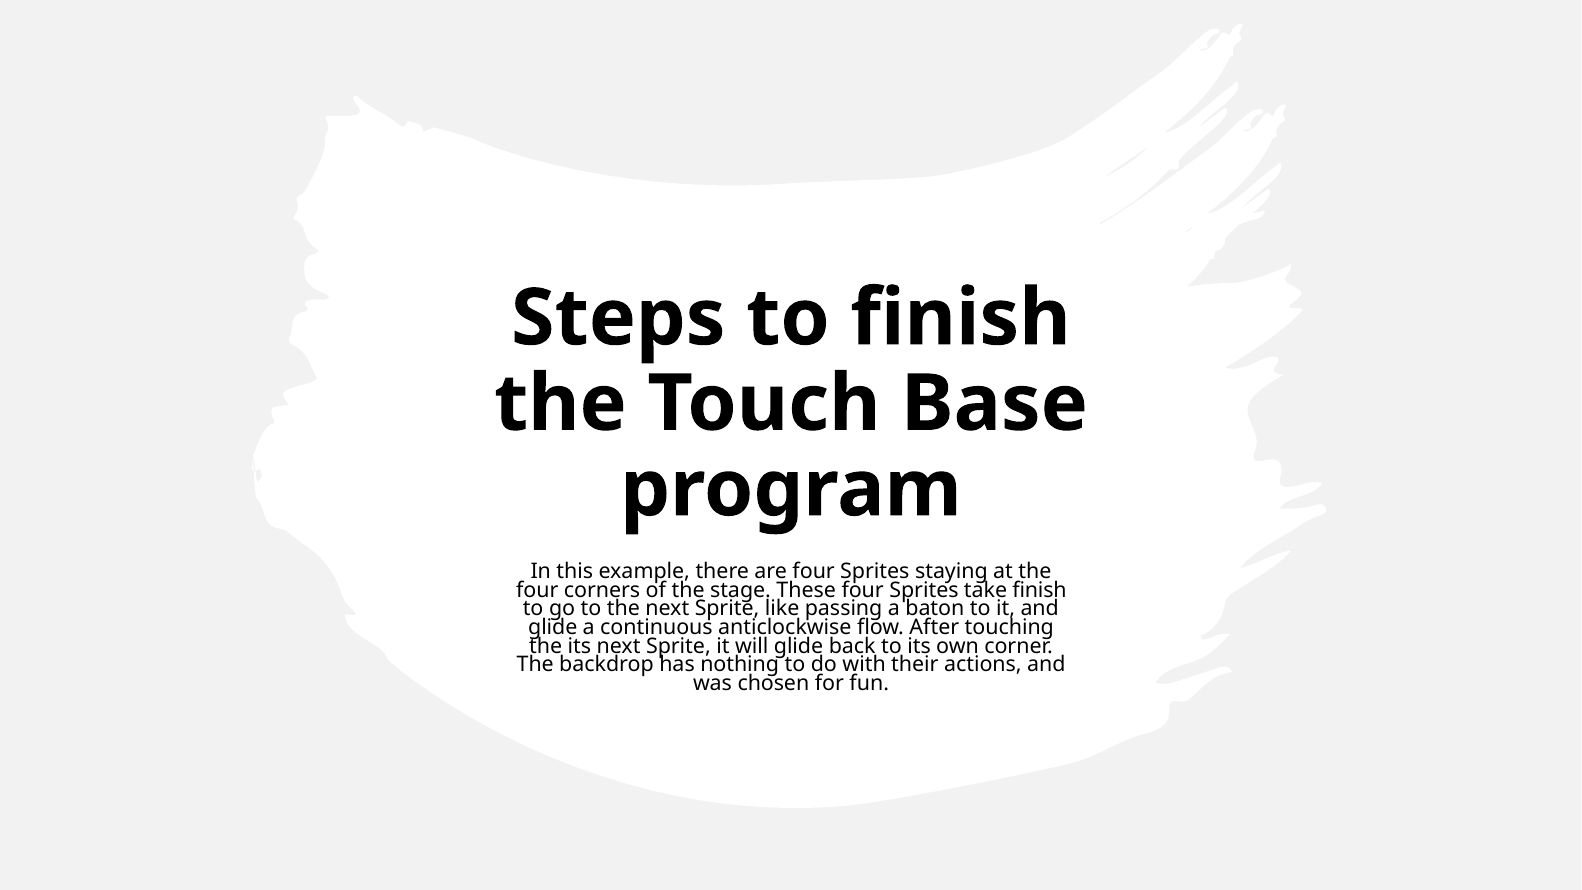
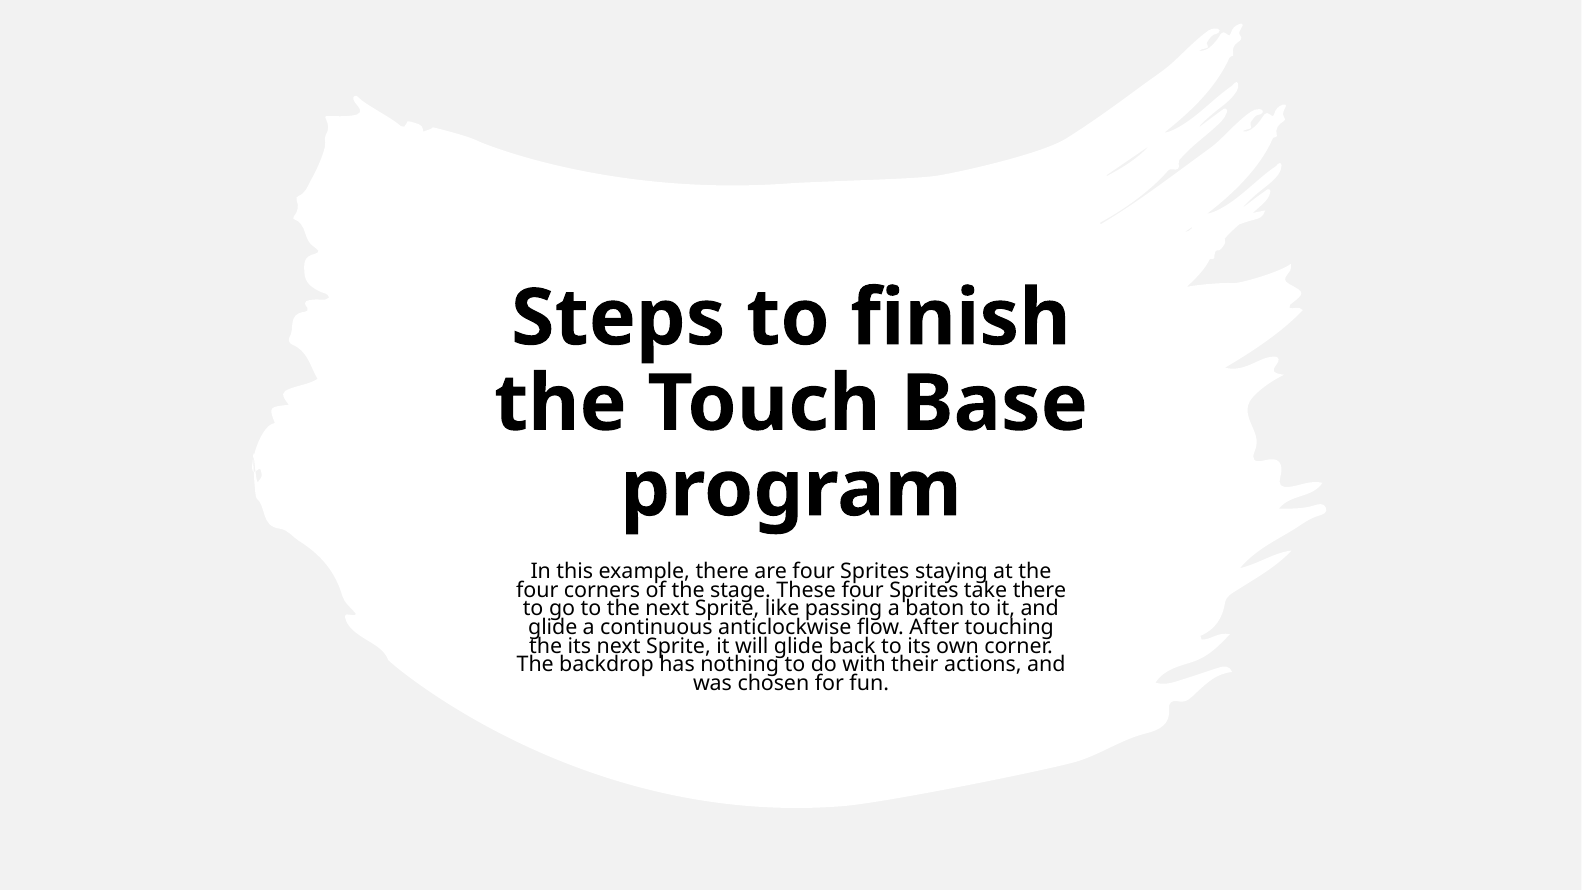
take finish: finish -> there
